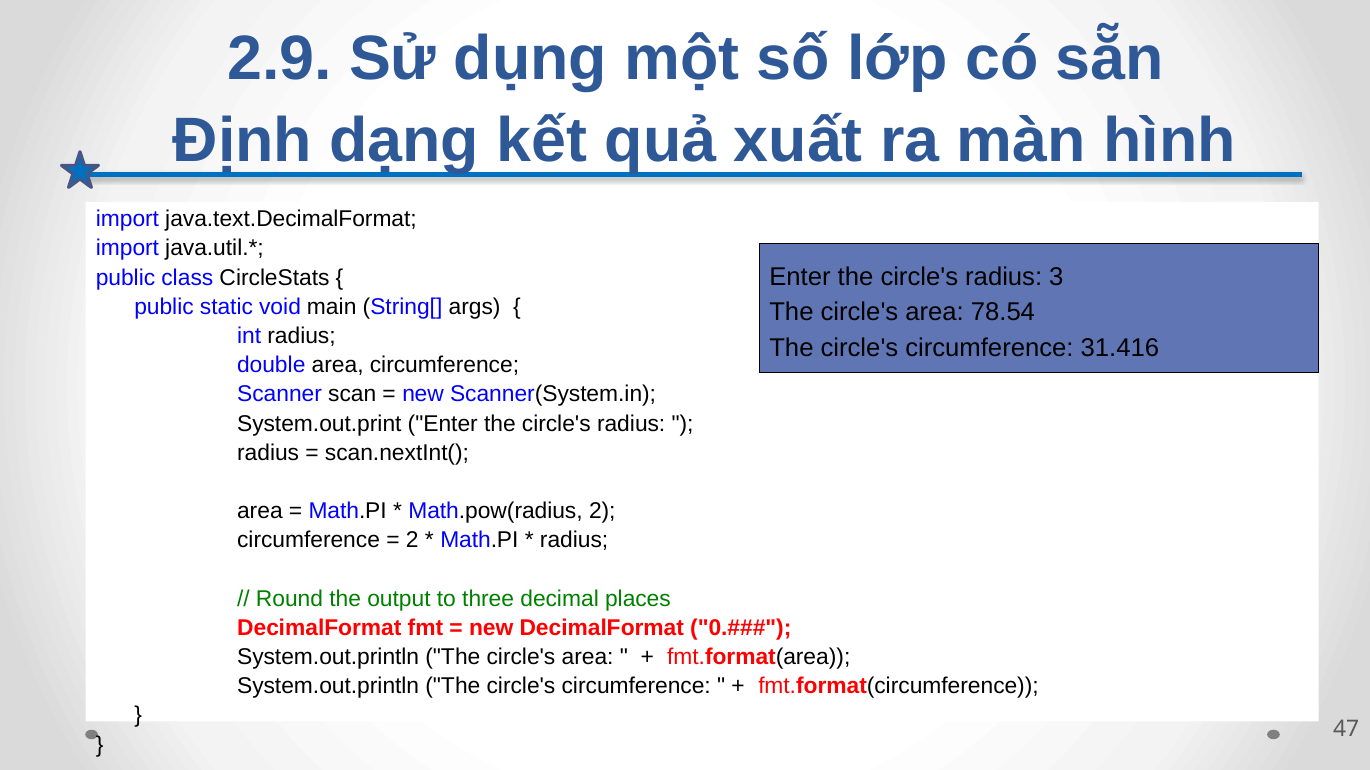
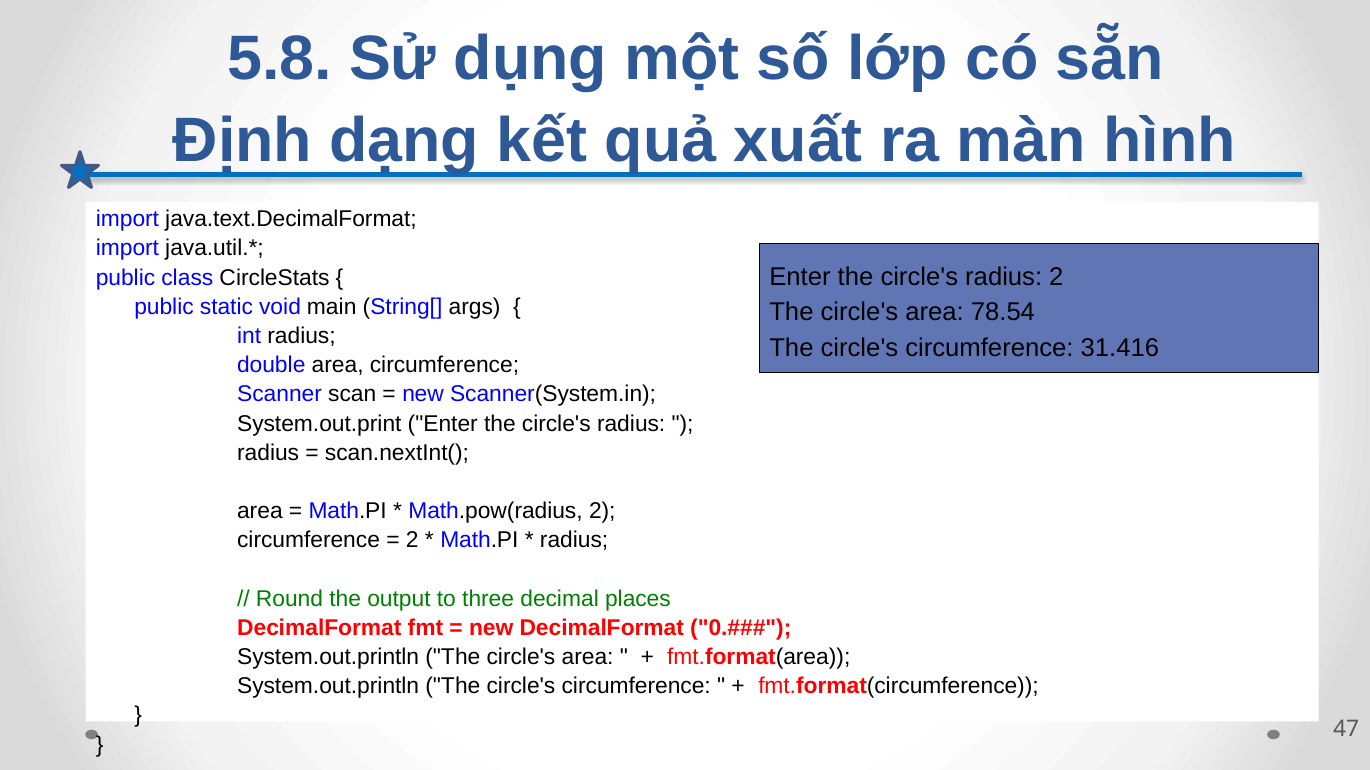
2.9: 2.9 -> 5.8
radius 3: 3 -> 2
